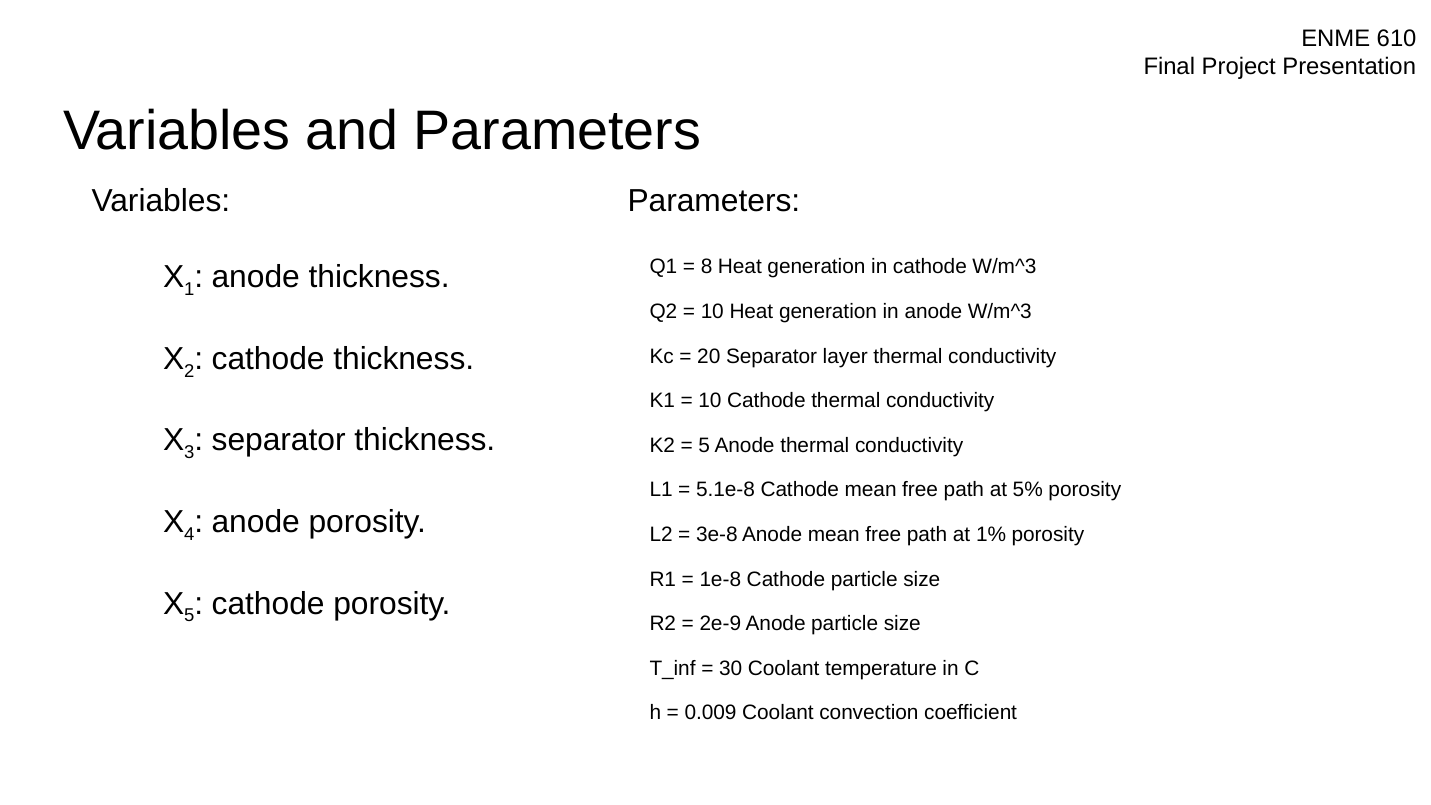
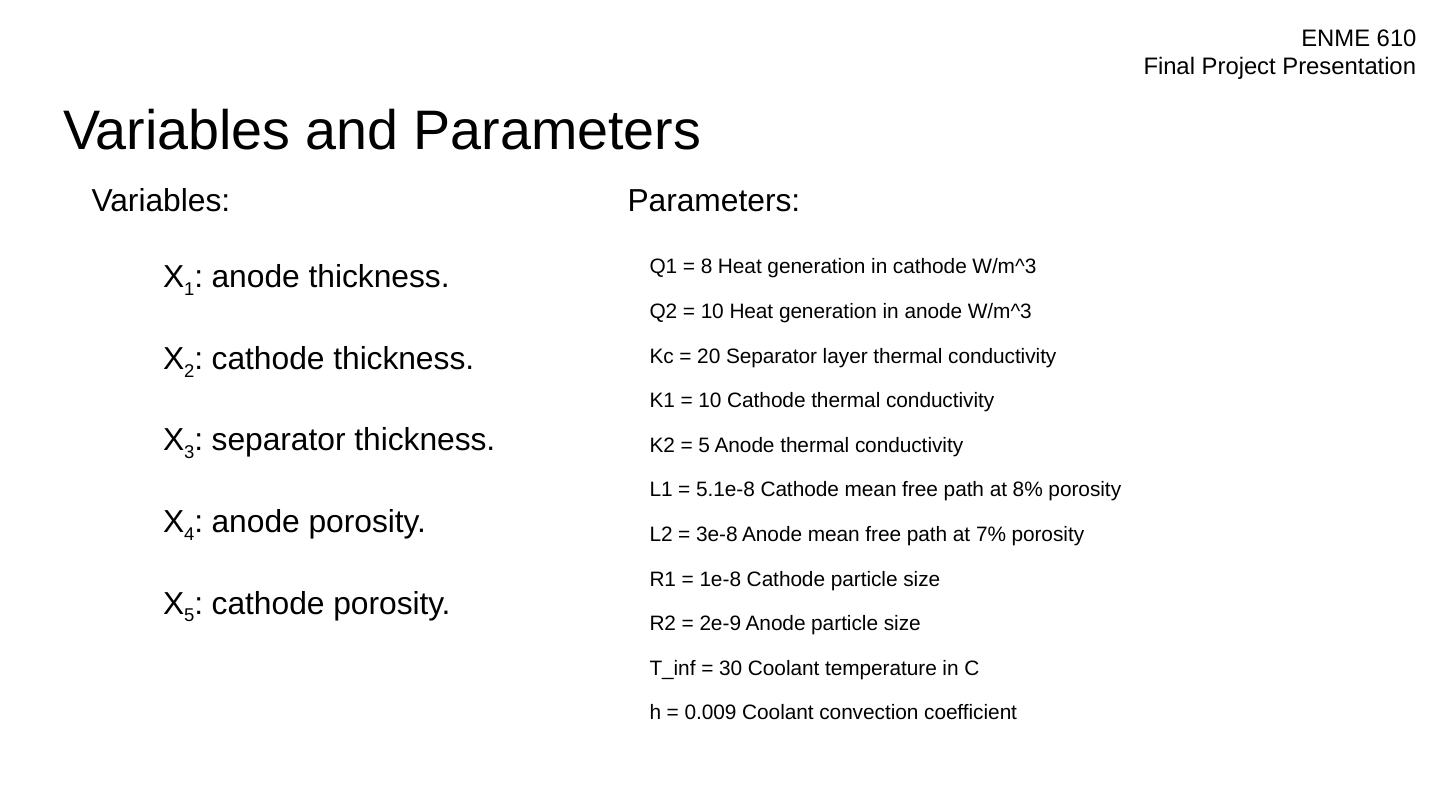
5%: 5% -> 8%
1%: 1% -> 7%
